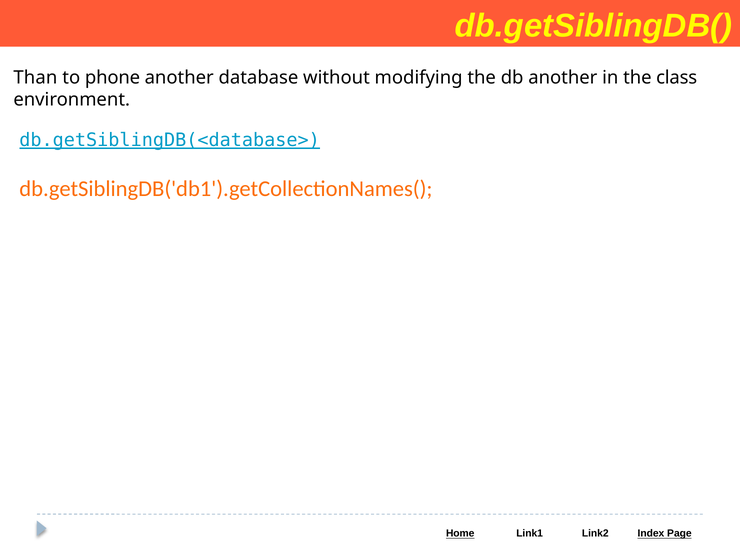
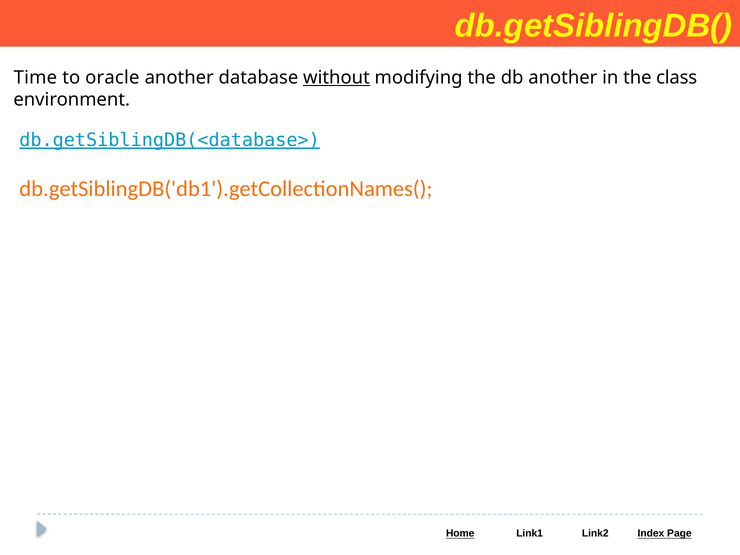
Than: Than -> Time
phone: phone -> oracle
without underline: none -> present
